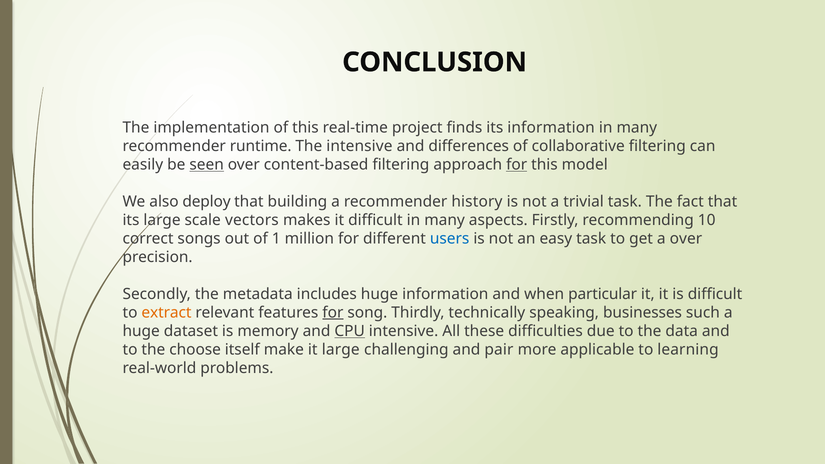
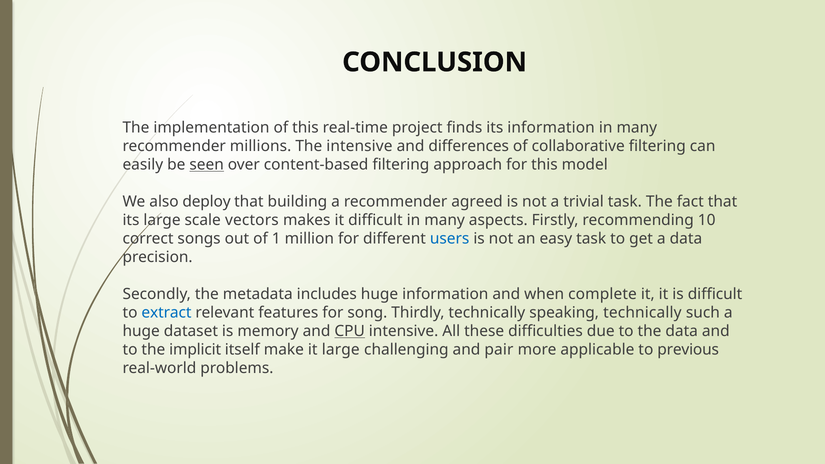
runtime: runtime -> millions
for at (517, 165) underline: present -> none
history: history -> agreed
a over: over -> data
particular: particular -> complete
extract colour: orange -> blue
for at (333, 313) underline: present -> none
speaking businesses: businesses -> technically
choose: choose -> implicit
learning: learning -> previous
